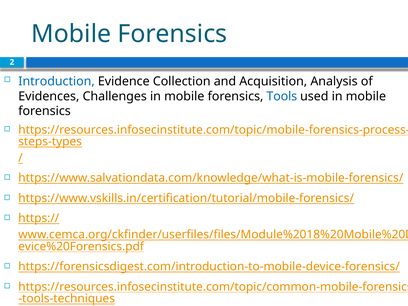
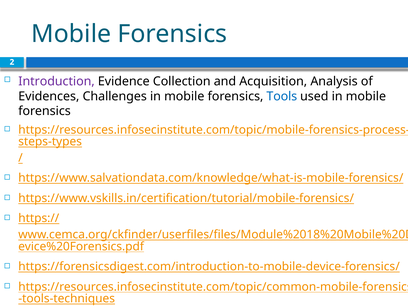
Introduction colour: blue -> purple
